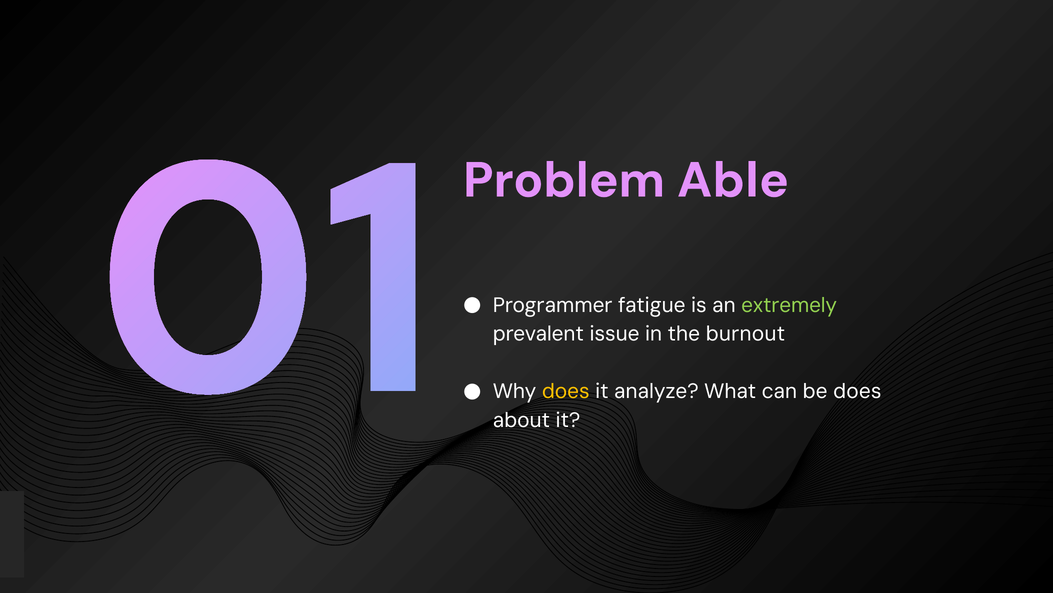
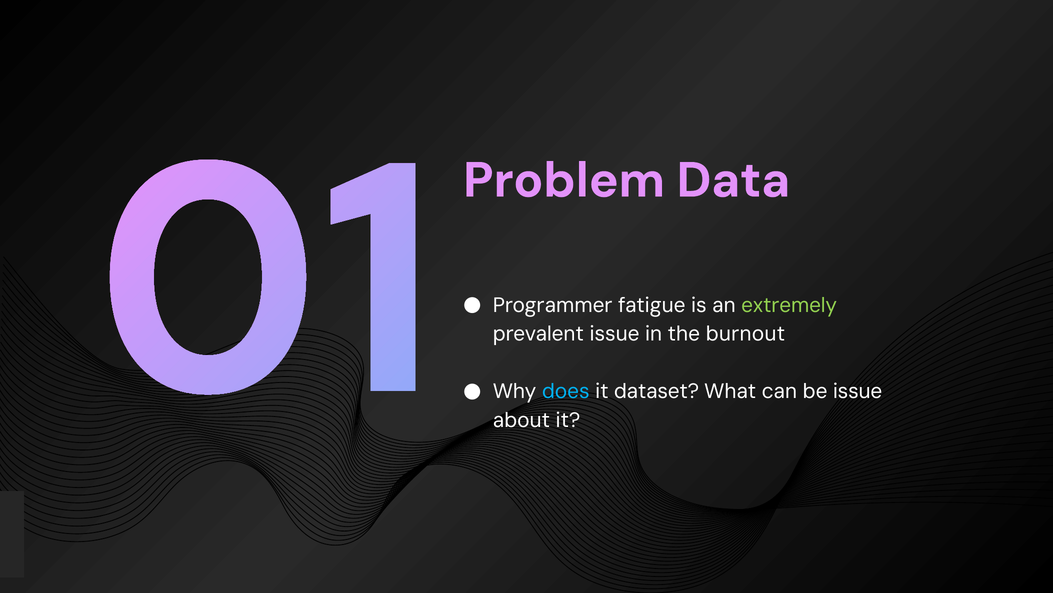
Able: Able -> Data
does at (566, 391) colour: yellow -> light blue
analyze: analyze -> dataset
be does: does -> issue
